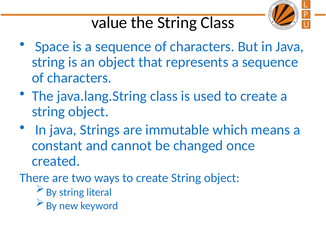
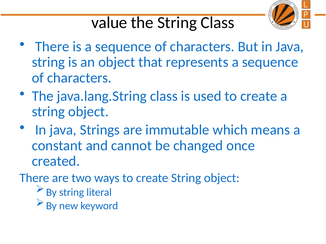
Space at (52, 47): Space -> There
